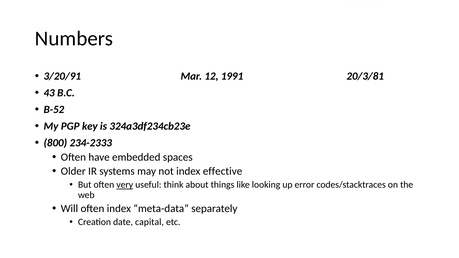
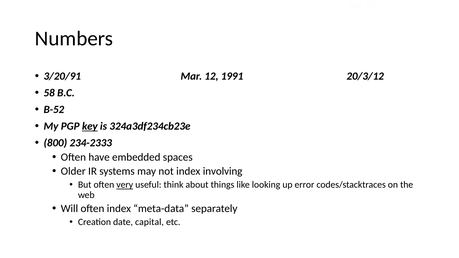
20/3/81: 20/3/81 -> 20/3/12
43: 43 -> 58
key underline: none -> present
effective: effective -> involving
